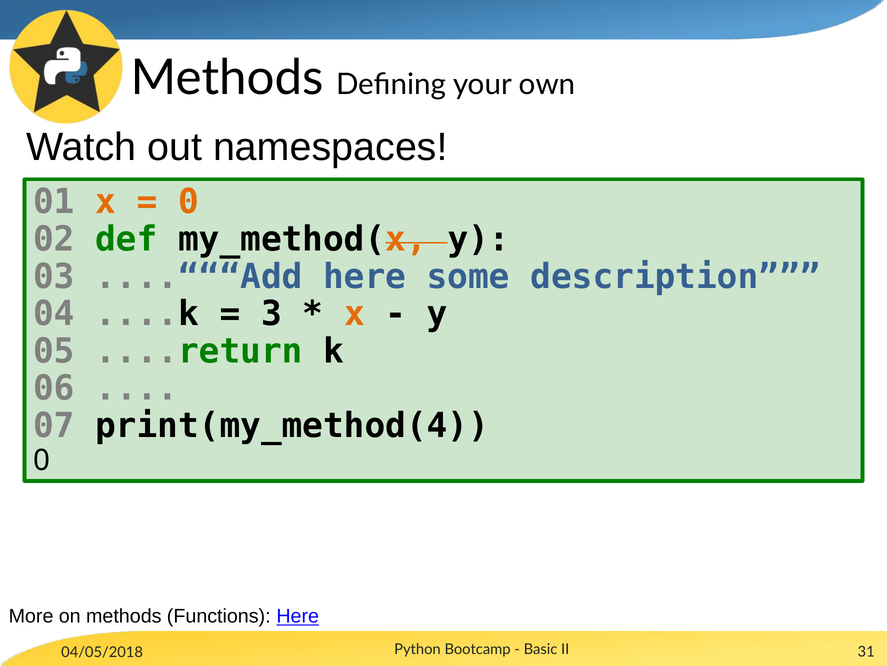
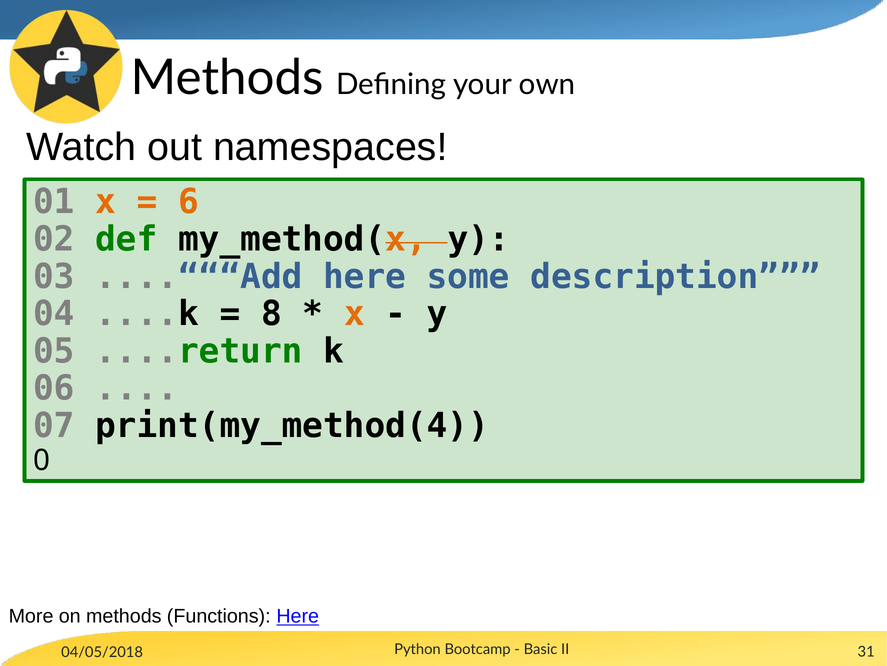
0 at (189, 202): 0 -> 6
3: 3 -> 8
